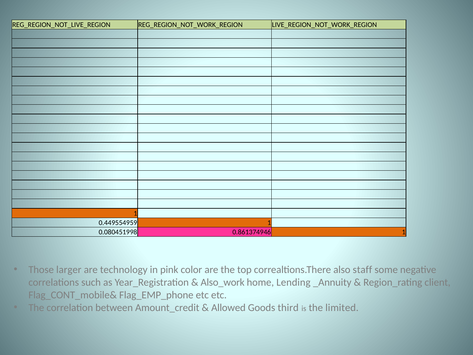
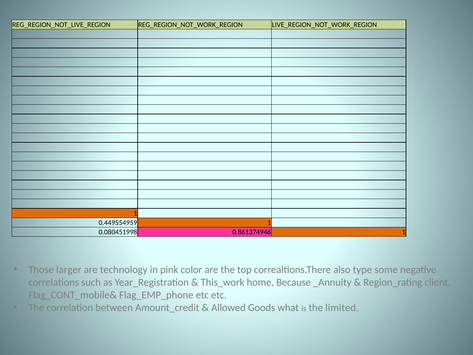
staff: staff -> type
Also_work: Also_work -> This_work
Lending: Lending -> Because
third: third -> what
